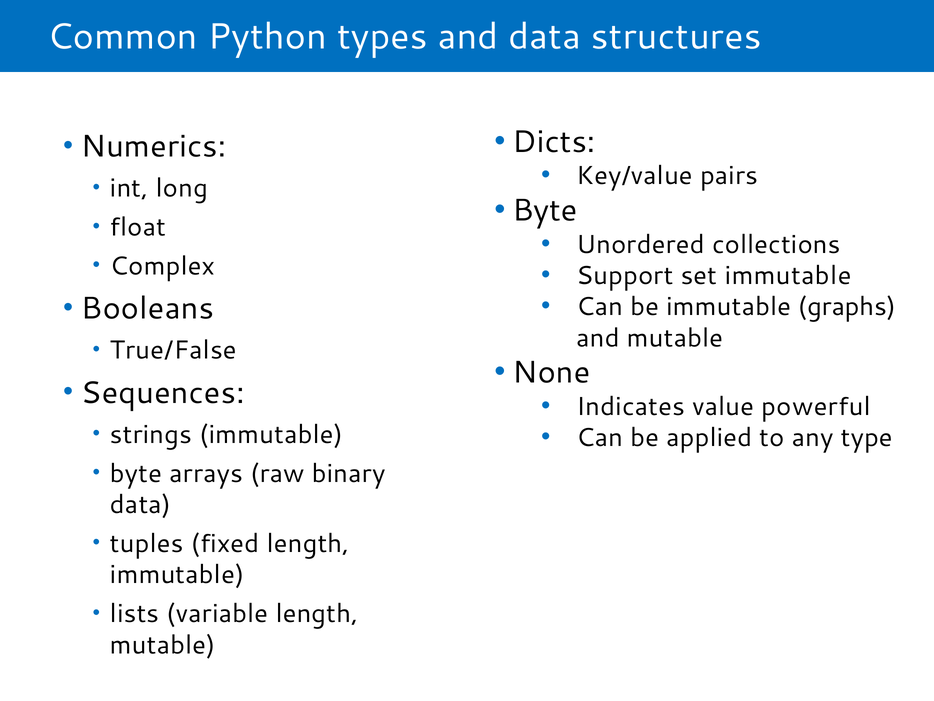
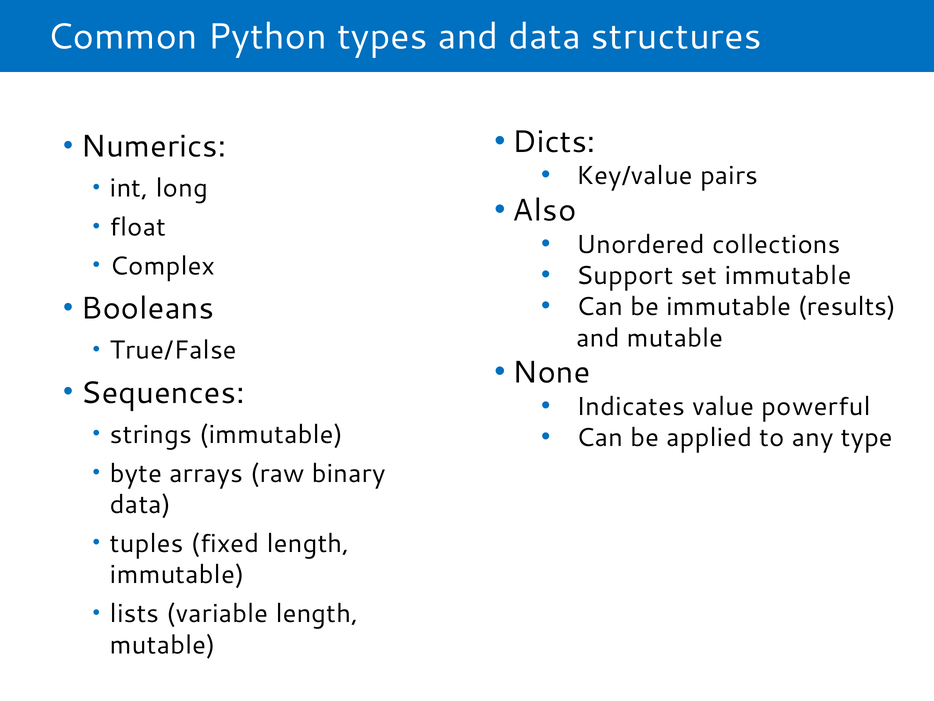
Byte at (545, 210): Byte -> Also
graphs: graphs -> results
